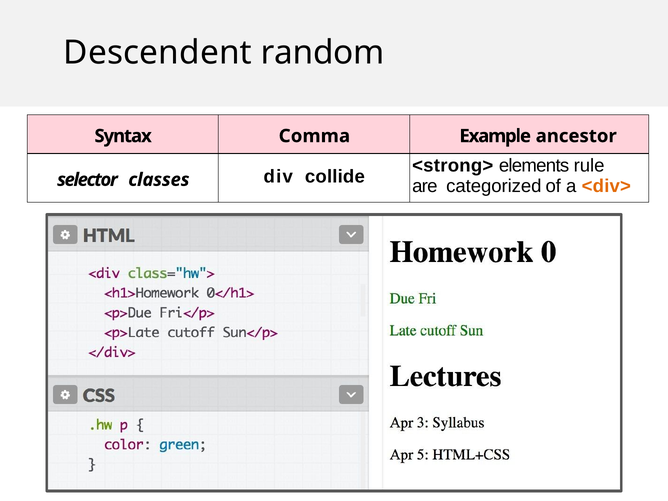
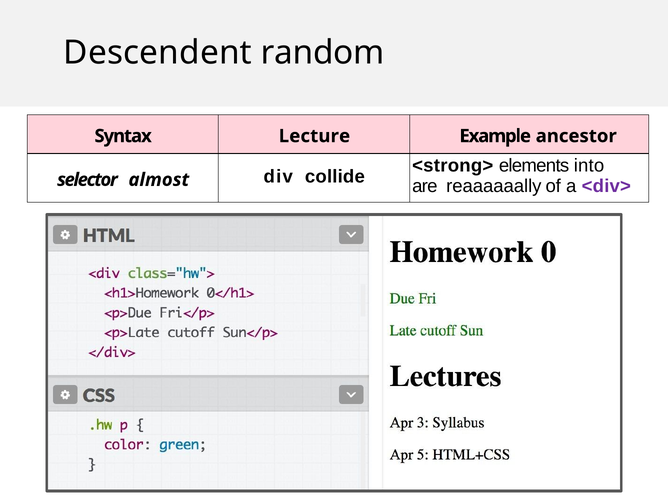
Comma: Comma -> Lecture
rule: rule -> into
classes: classes -> almost
categorized: categorized -> reaaaaaally
<div> colour: orange -> purple
